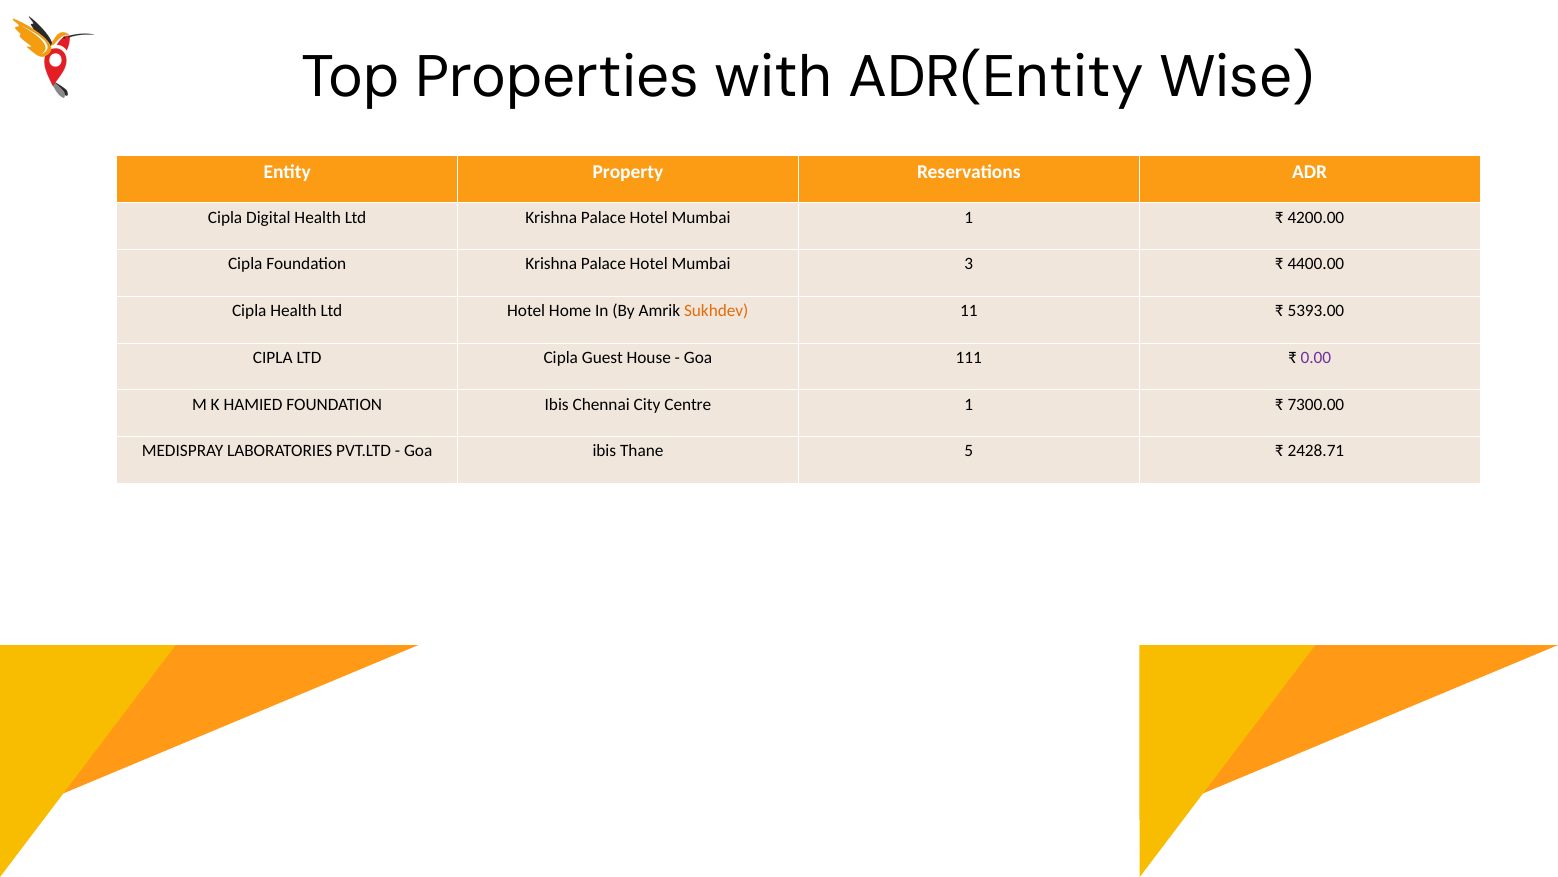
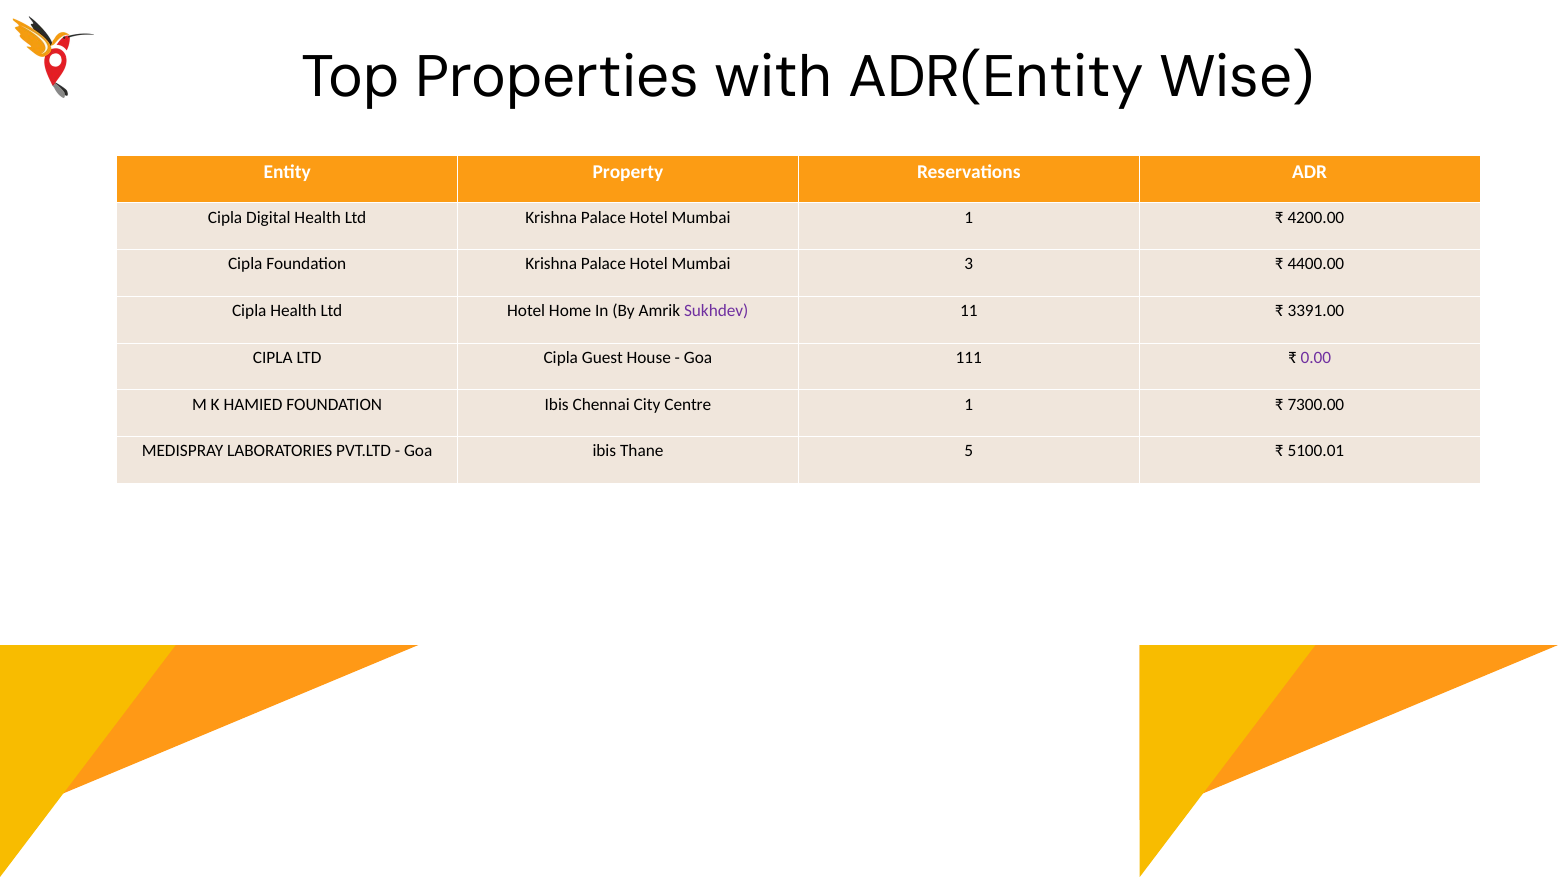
Sukhdev colour: orange -> purple
5393.00: 5393.00 -> 3391.00
2428.71: 2428.71 -> 5100.01
